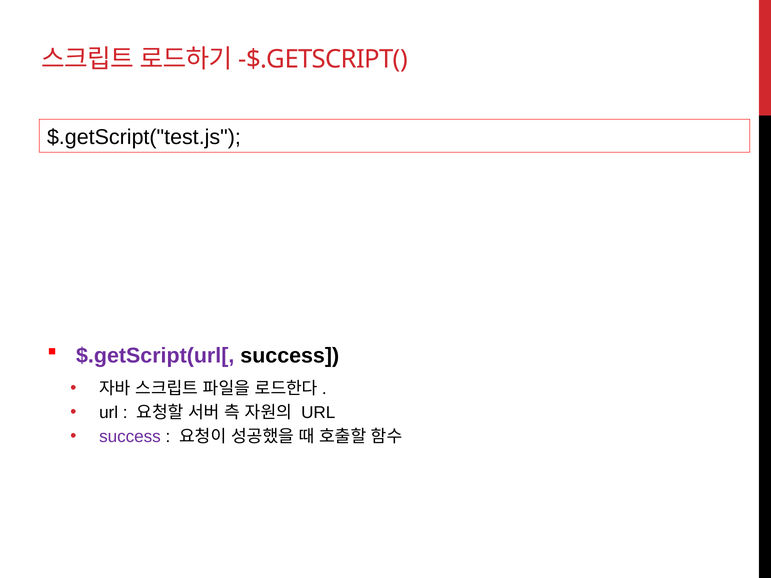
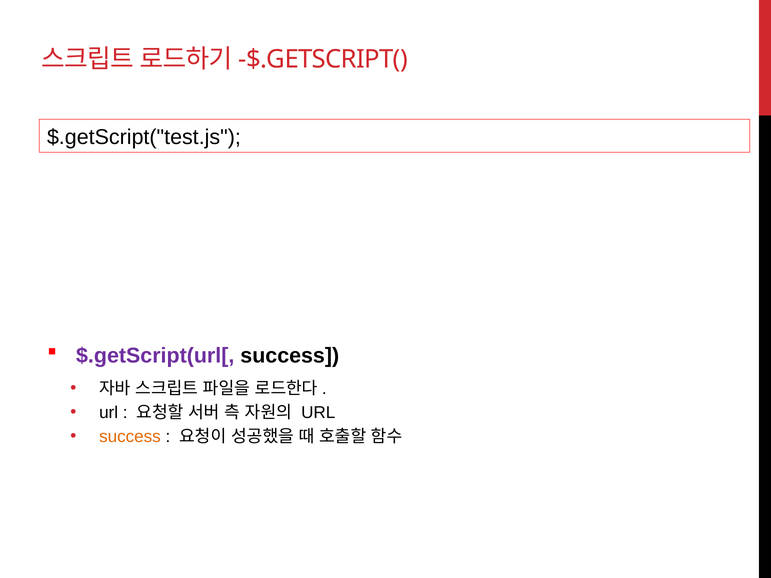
success at (130, 437) colour: purple -> orange
